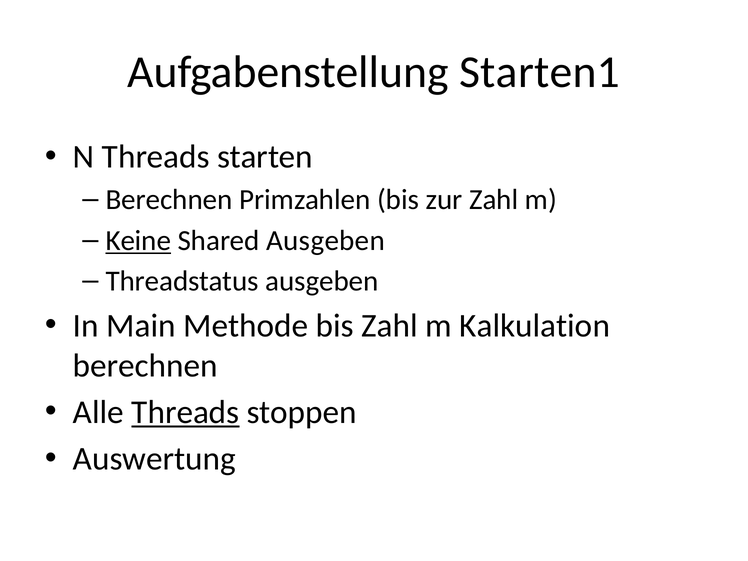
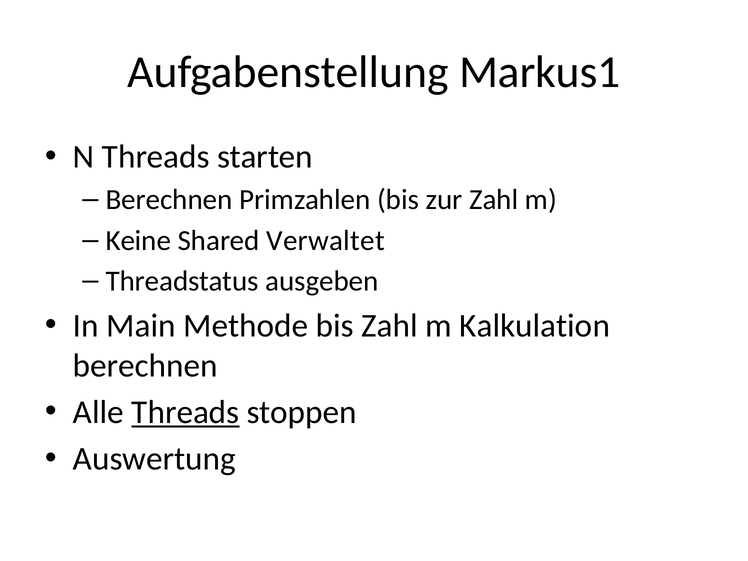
Starten1: Starten1 -> Markus1
Keine underline: present -> none
Shared Ausgeben: Ausgeben -> Verwaltet
